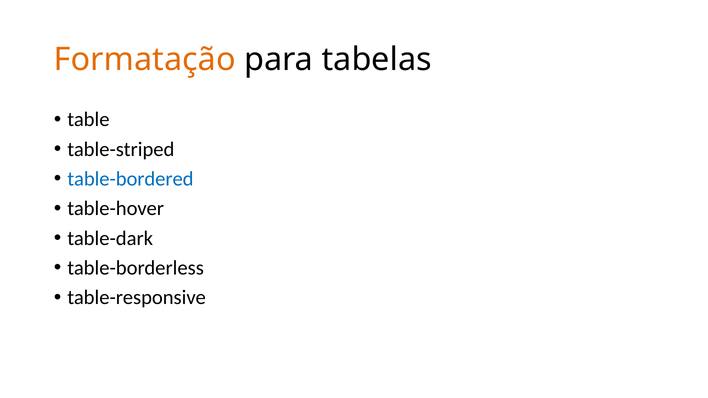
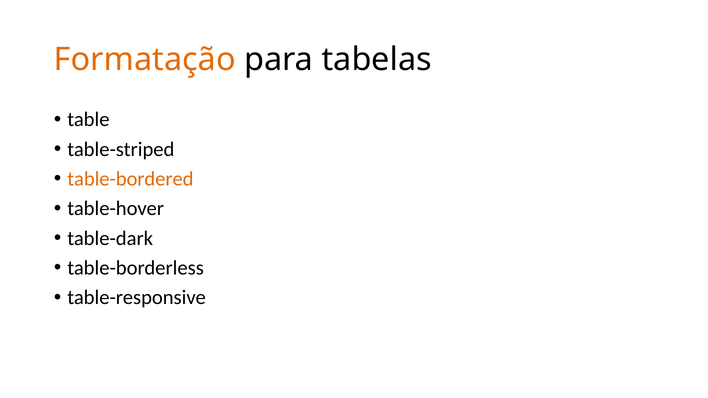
table-bordered colour: blue -> orange
